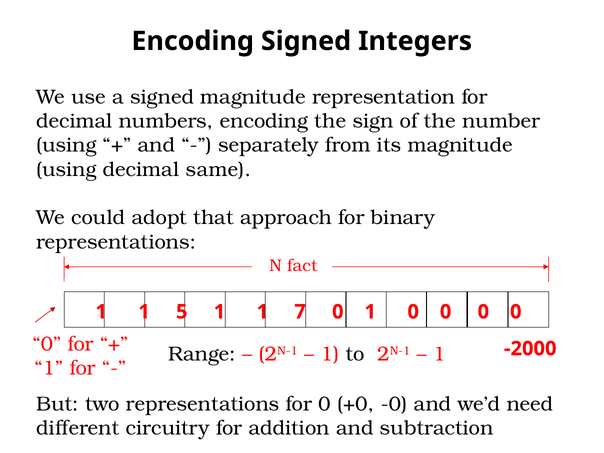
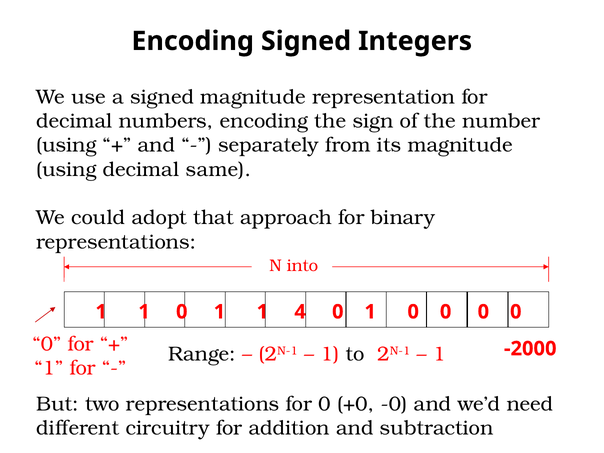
fact: fact -> into
1 1 5: 5 -> 0
7: 7 -> 4
